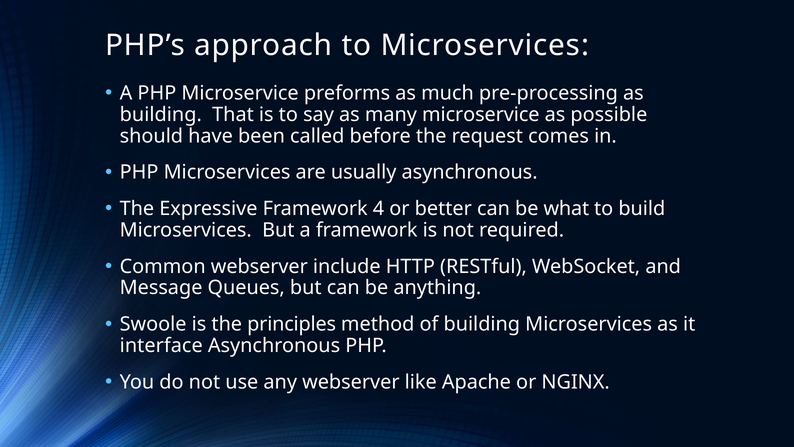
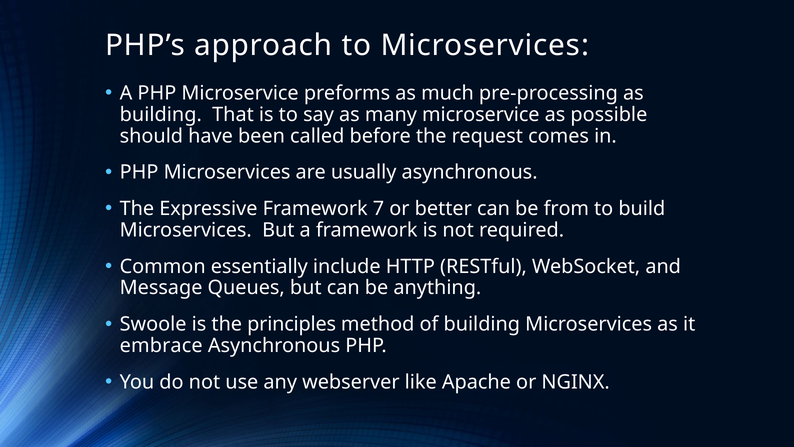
4: 4 -> 7
what: what -> from
Common webserver: webserver -> essentially
interface: interface -> embrace
